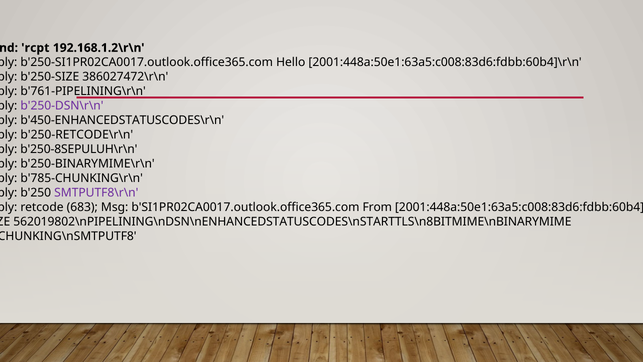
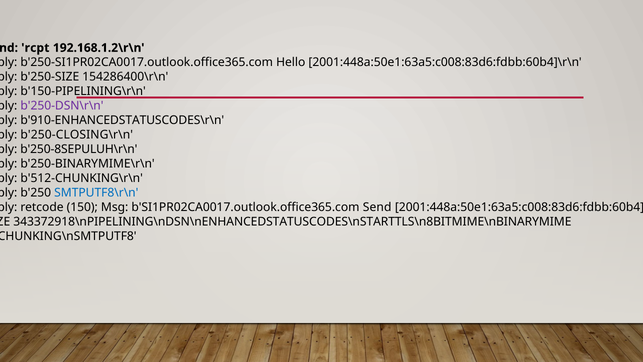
386027472\r\n: 386027472\r\n -> 154286400\r\n
b'761-PIPELINING\r\n: b'761-PIPELINING\r\n -> b'150-PIPELINING\r\n
b'450-ENHANCEDSTATUSCODES\r\n: b'450-ENHANCEDSTATUSCODES\r\n -> b'910-ENHANCEDSTATUSCODES\r\n
b'250-RETCODE\r\n: b'250-RETCODE\r\n -> b'250-CLOSING\r\n
b'785-CHUNKING\r\n: b'785-CHUNKING\r\n -> b'512-CHUNKING\r\n
SMTPUTF8\r\n colour: purple -> blue
683: 683 -> 150
b'SI1PR02CA0017.outlook.office365.com From: From -> Send
562019802\nPIPELINING\nDSN\nENHANCEDSTATUSCODES\nSTARTTLS\n8BITMIME\nBINARYMIME: 562019802\nPIPELINING\nDSN\nENHANCEDSTATUSCODES\nSTARTTLS\n8BITMIME\nBINARYMIME -> 343372918\nPIPELINING\nDSN\nENHANCEDSTATUSCODES\nSTARTTLS\n8BITMIME\nBINARYMIME
